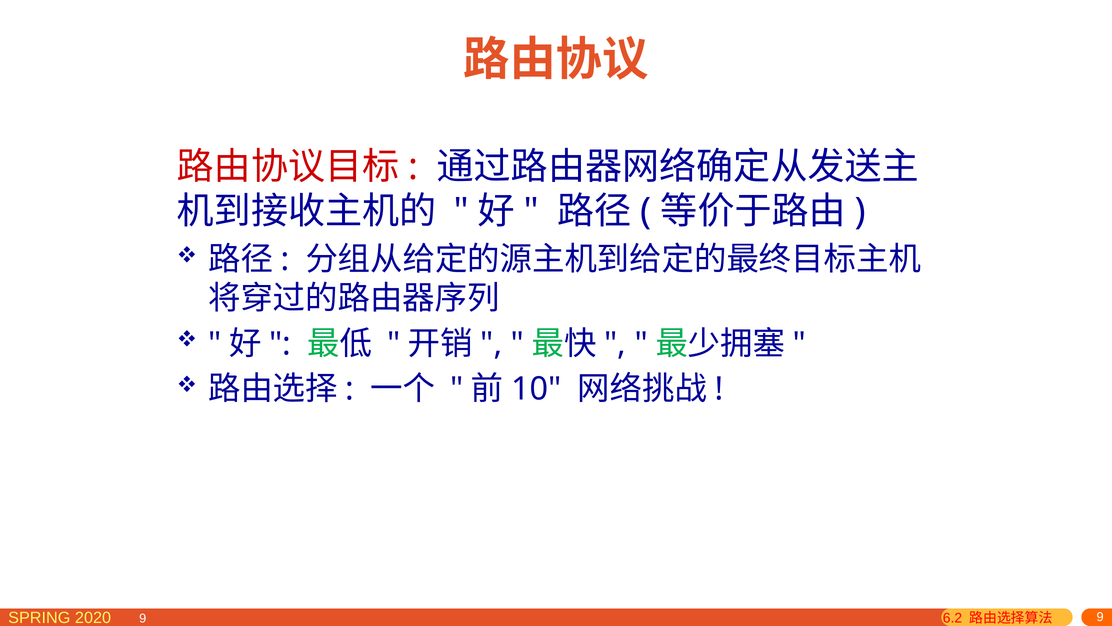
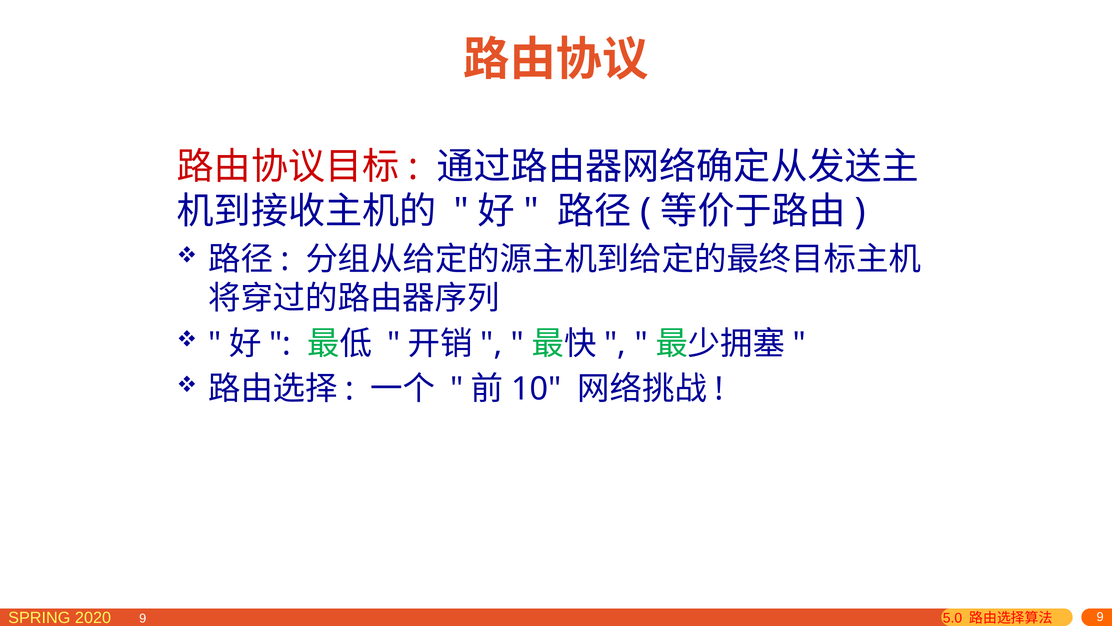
6.2: 6.2 -> 5.0
